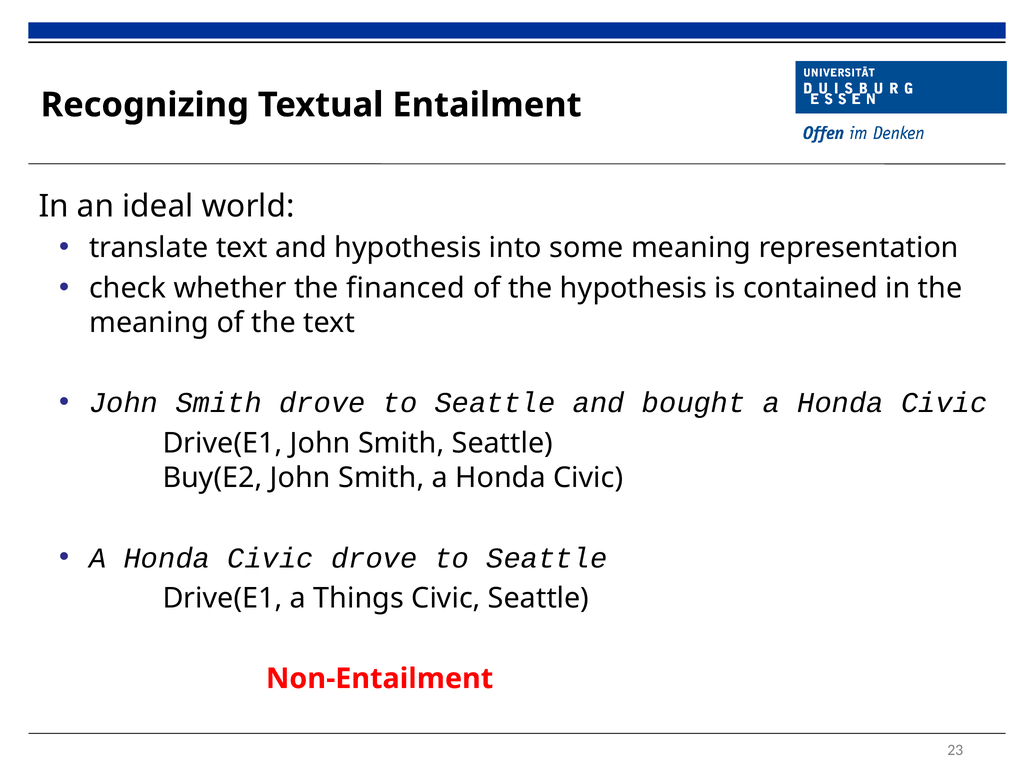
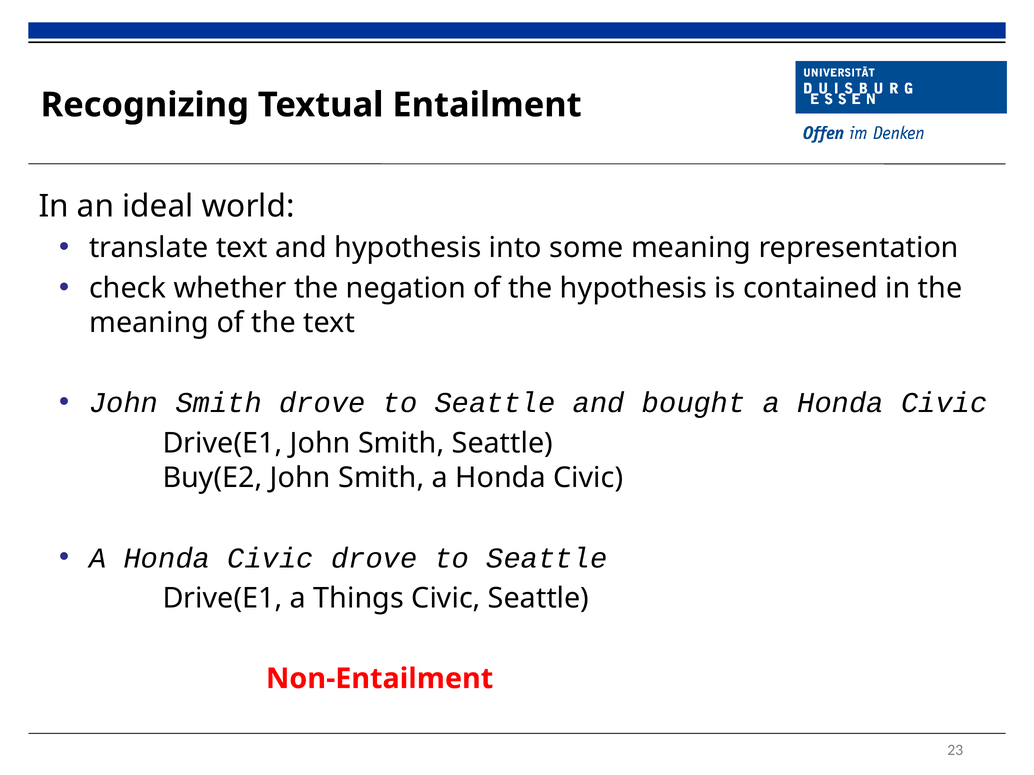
financed: financed -> negation
